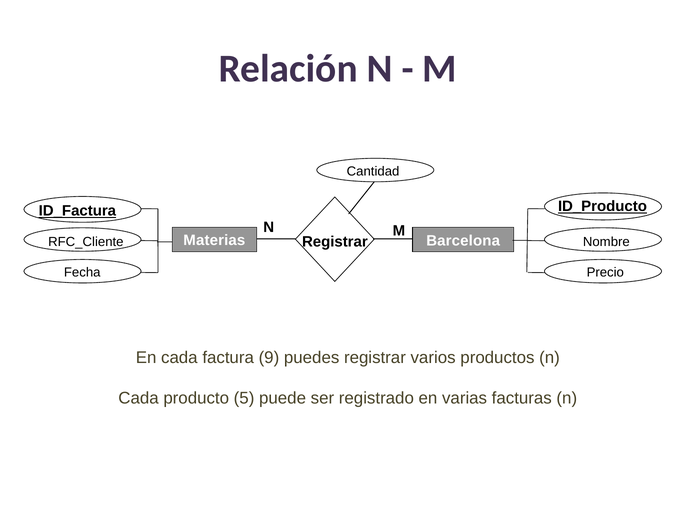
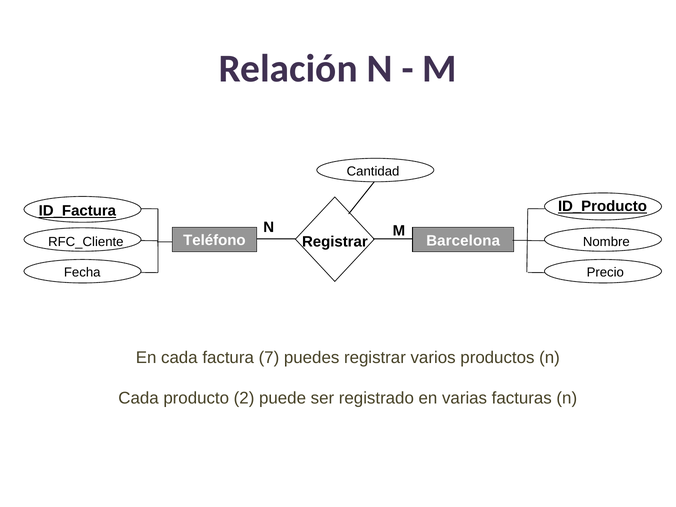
Materias: Materias -> Teléfono
9: 9 -> 7
5: 5 -> 2
